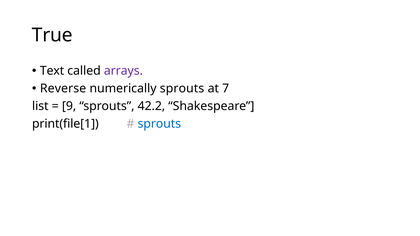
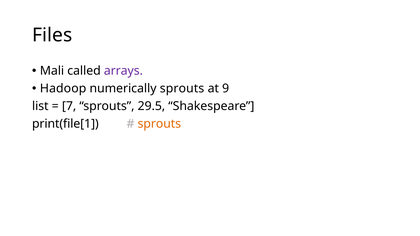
True: True -> Files
Text: Text -> Mali
Reverse: Reverse -> Hadoop
7: 7 -> 9
9: 9 -> 7
42.2: 42.2 -> 29.5
sprouts at (159, 124) colour: blue -> orange
